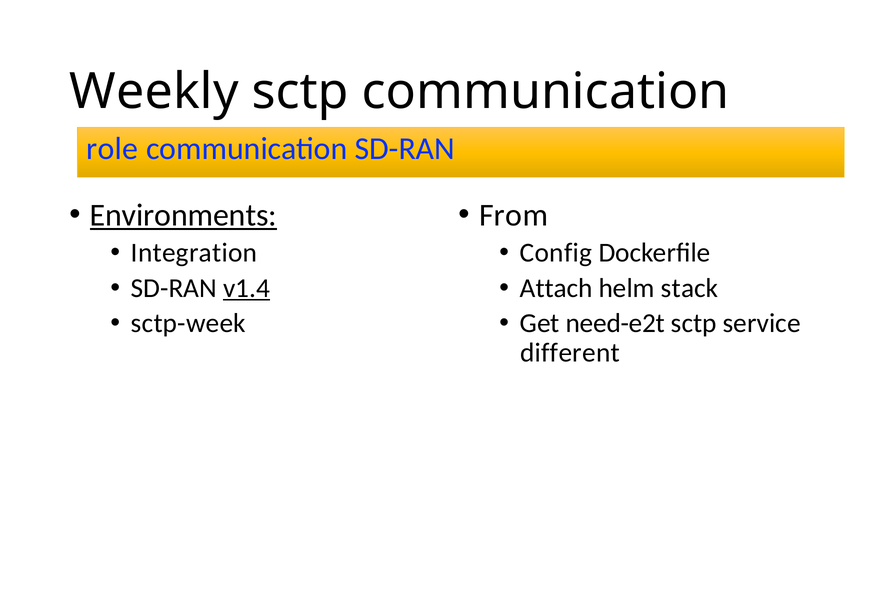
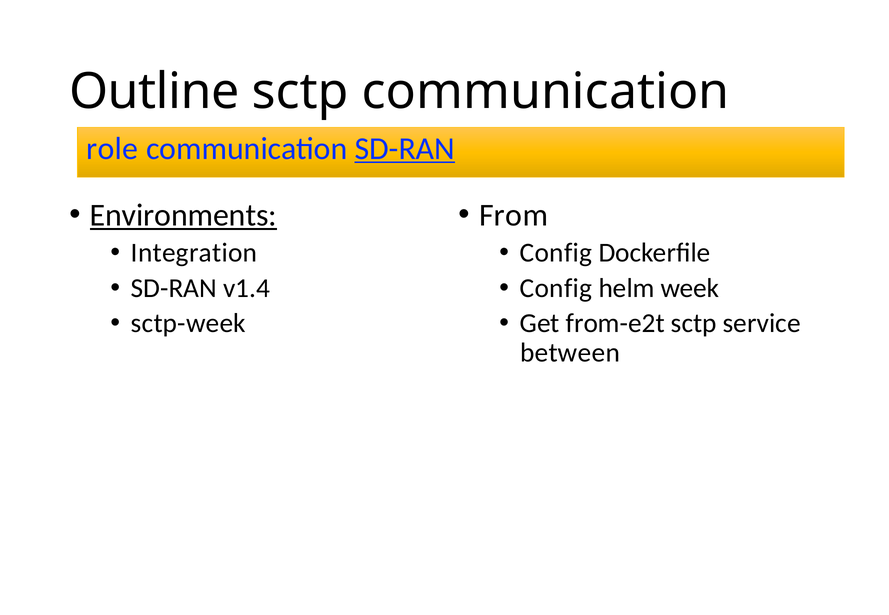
Weekly: Weekly -> Outline
SD-RAN at (405, 149) underline: none -> present
v1.4 underline: present -> none
Attach at (556, 288): Attach -> Config
stack: stack -> week
need-e2t: need-e2t -> from-e2t
different: different -> between
